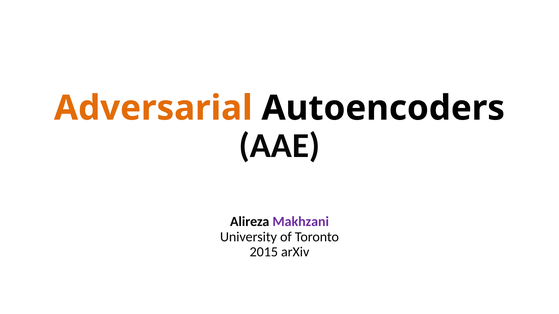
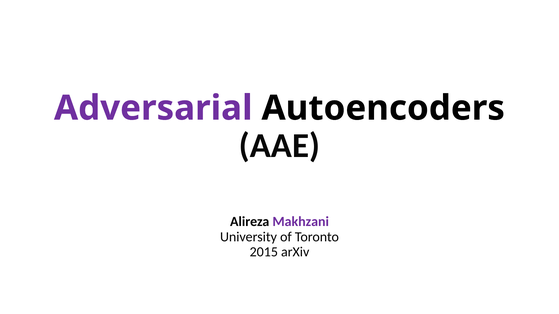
Adversarial colour: orange -> purple
